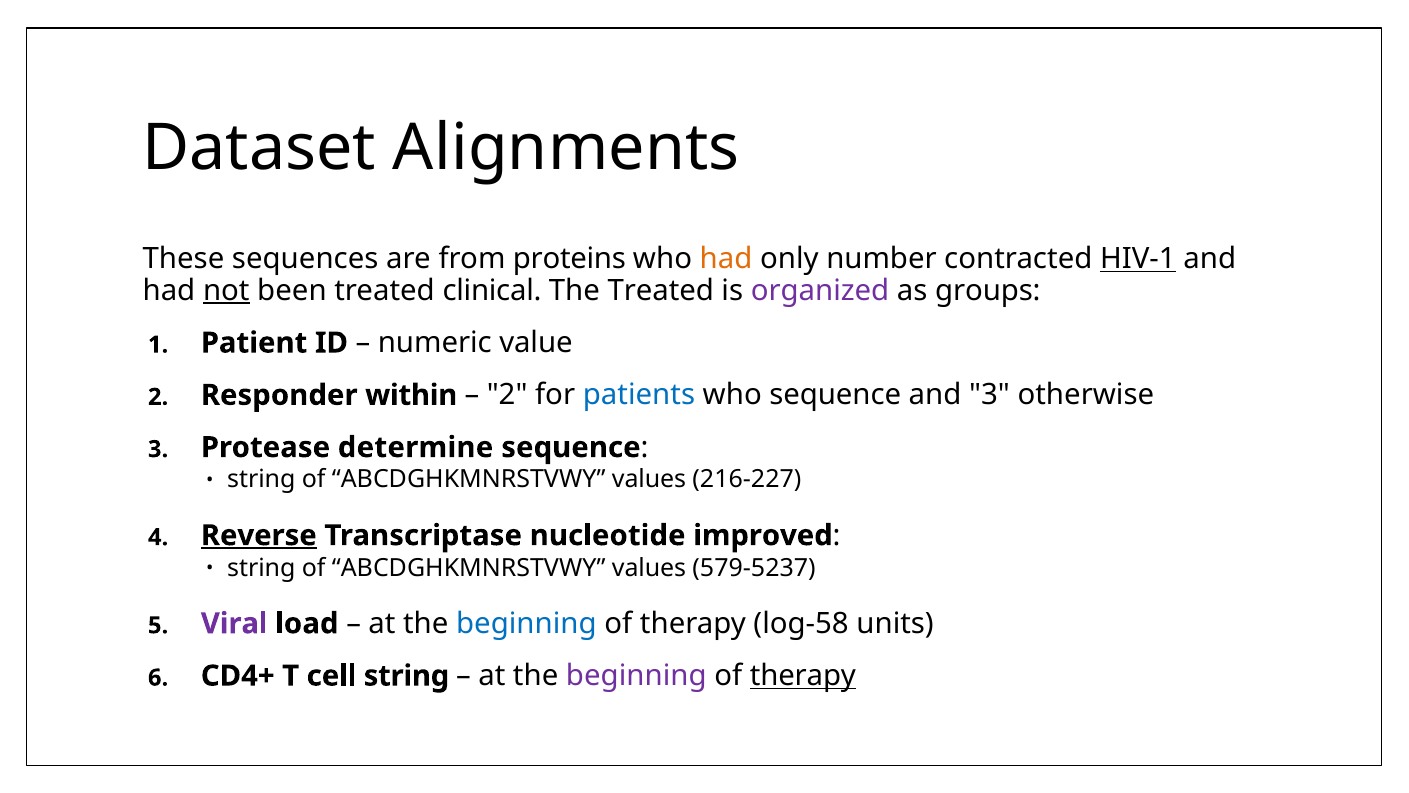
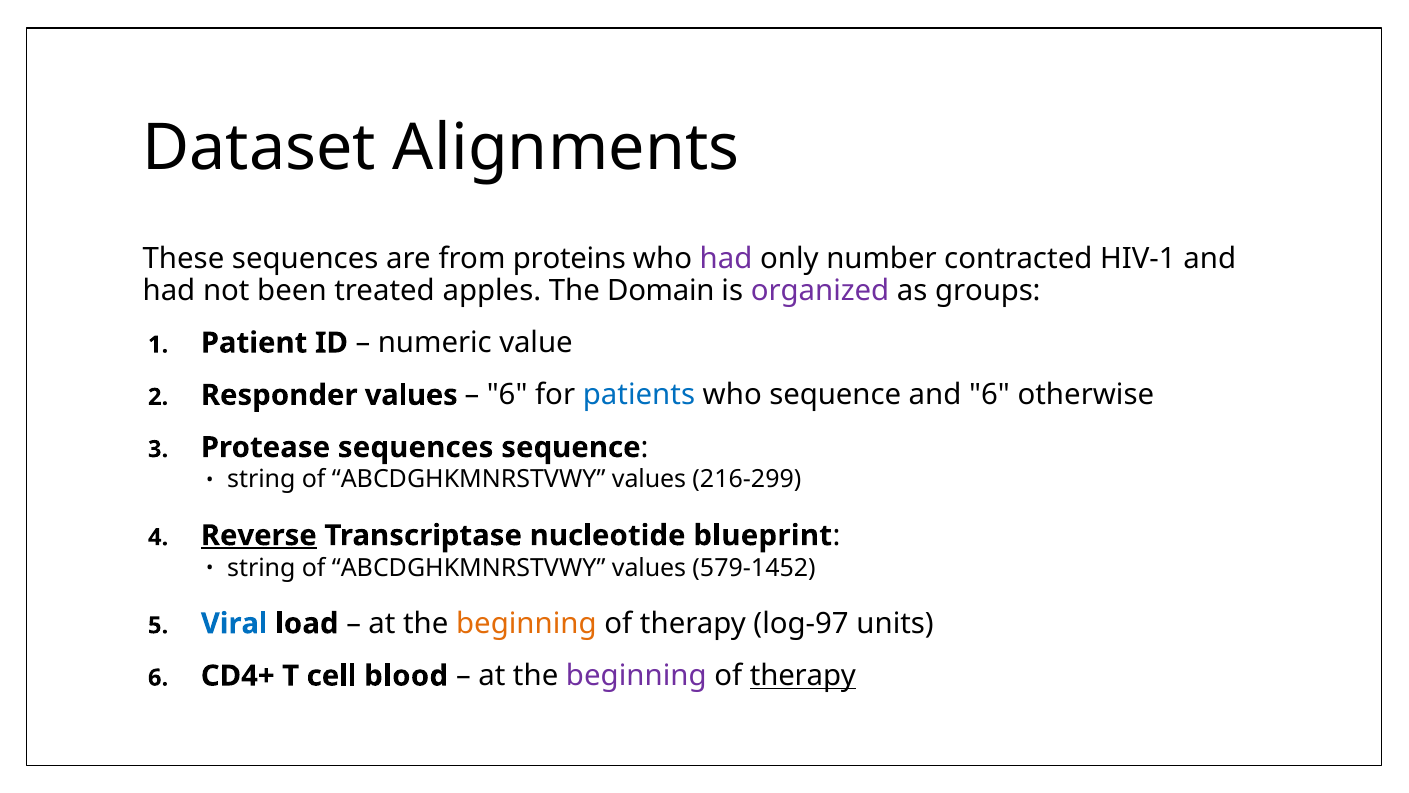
had at (726, 259) colour: orange -> purple
HIV-1 underline: present -> none
not underline: present -> none
clinical: clinical -> apples
The Treated: Treated -> Domain
Responder within: within -> values
2 at (507, 395): 2 -> 6
and 3: 3 -> 6
Protease determine: determine -> sequences
216-227: 216-227 -> 216-299
improved: improved -> blueprint
579-5237: 579-5237 -> 579-1452
Viral colour: purple -> blue
beginning at (526, 623) colour: blue -> orange
log-58: log-58 -> log-97
cell string: string -> blood
